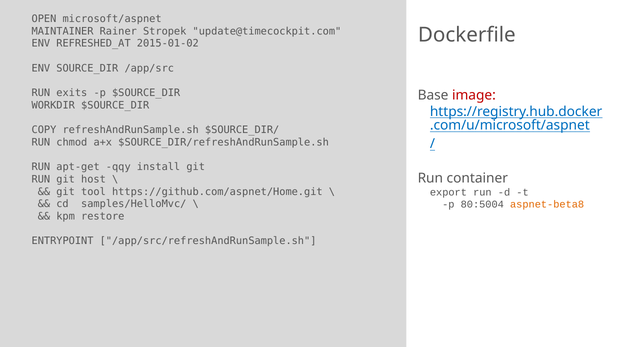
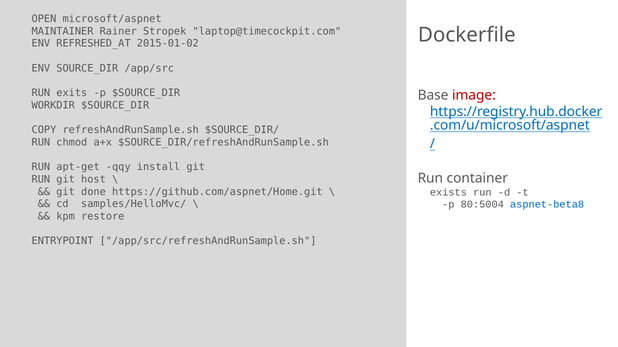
update@timecockpit.com: update@timecockpit.com -> laptop@timecockpit.com
tool: tool -> done
export: export -> exists
aspnet-beta8 colour: orange -> blue
